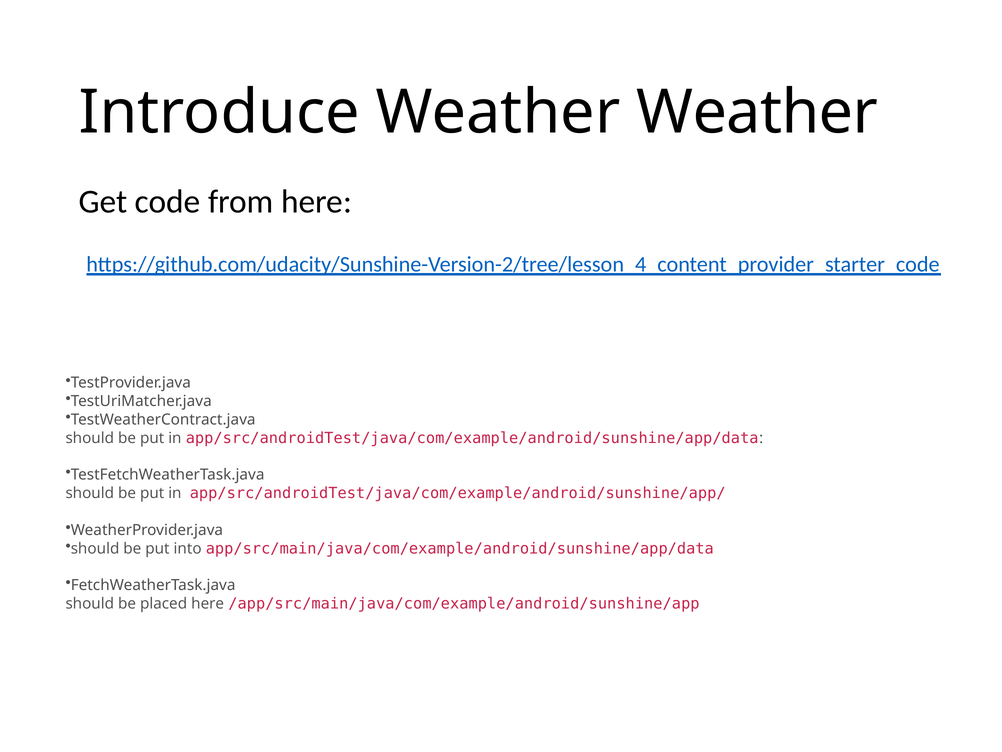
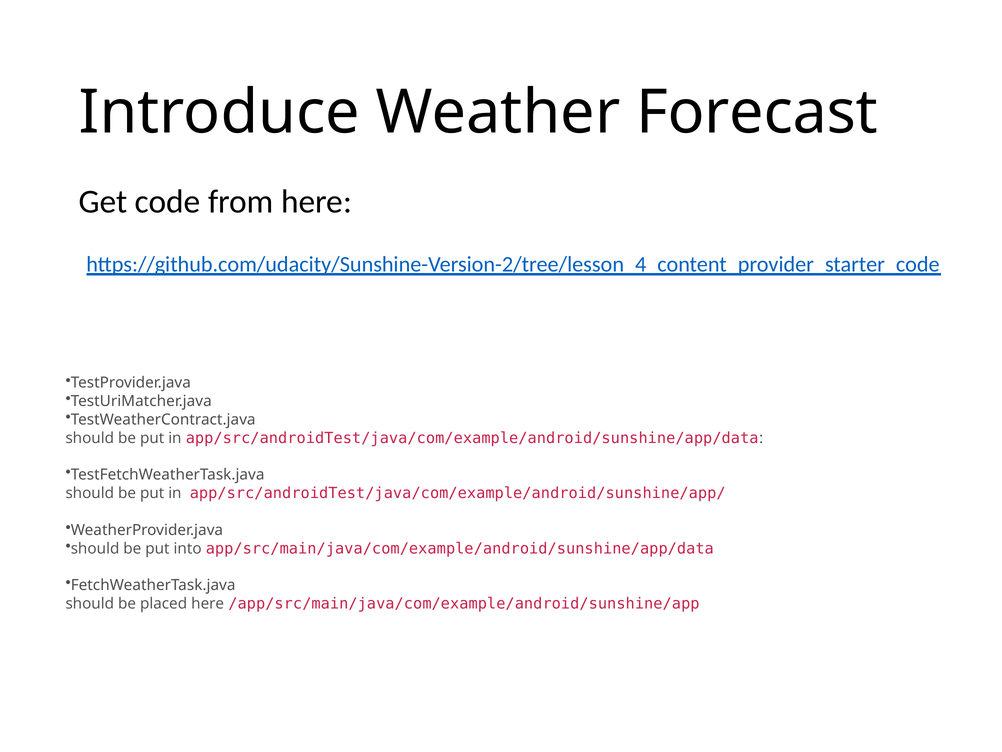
Weather Weather: Weather -> Forecast
